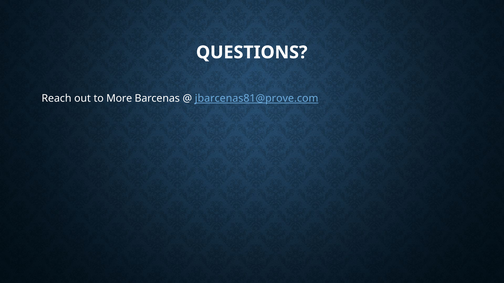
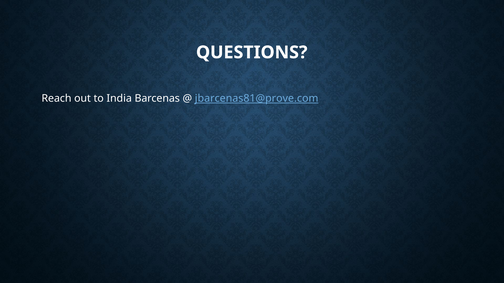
More: More -> India
